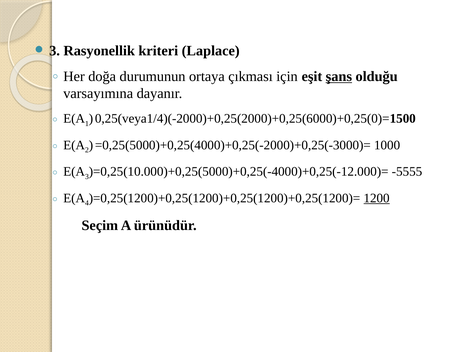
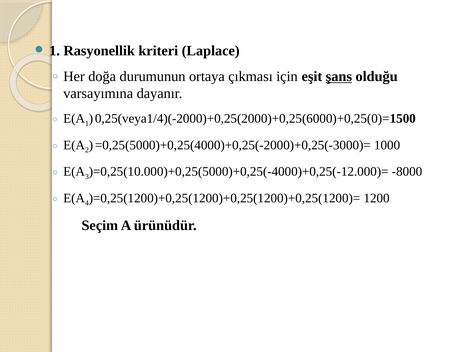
3 at (55, 51): 3 -> 1
-5555: -5555 -> -8000
1200 underline: present -> none
